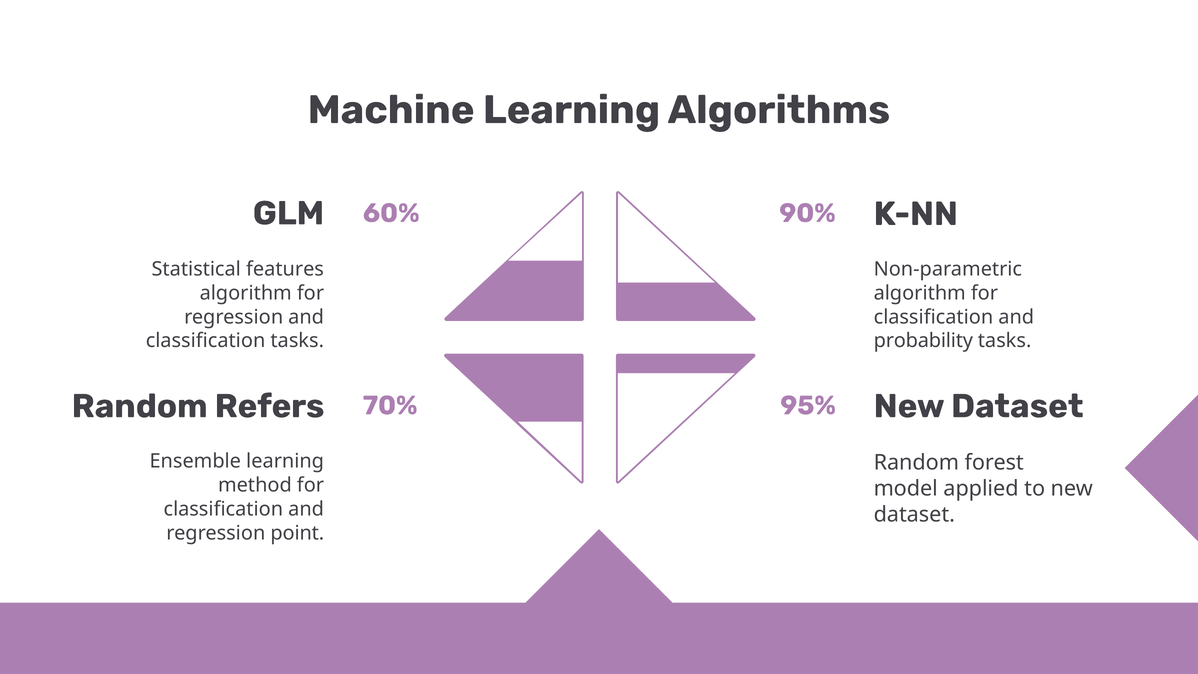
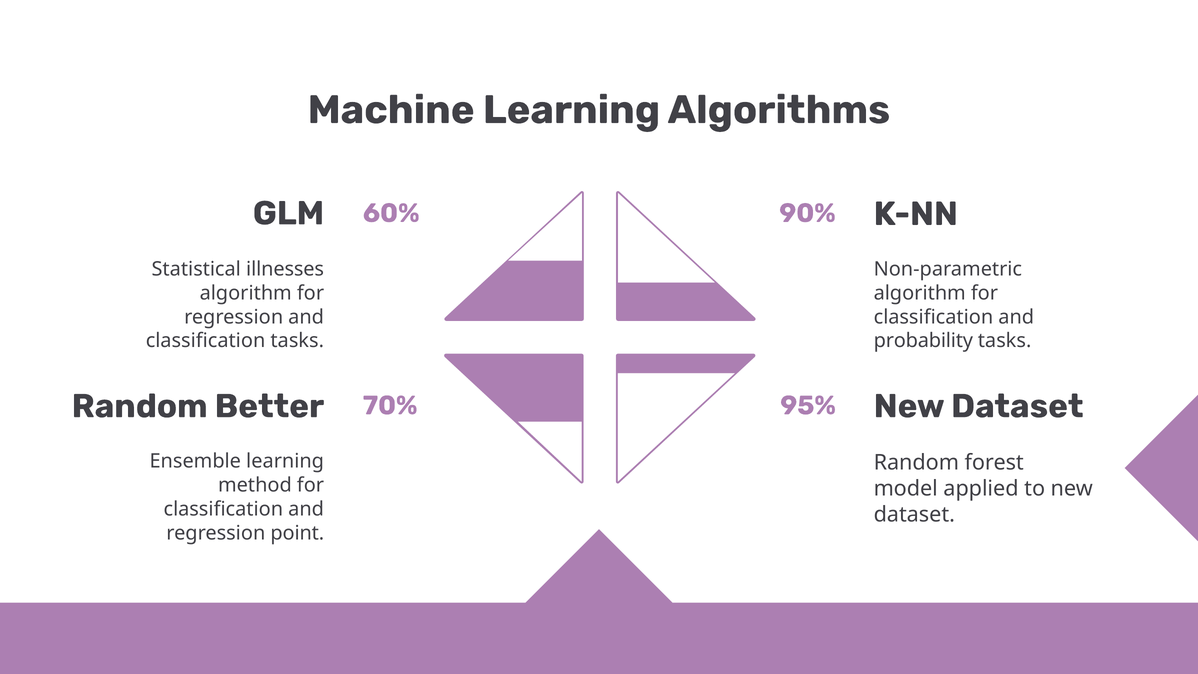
features: features -> illnesses
Refers: Refers -> Better
